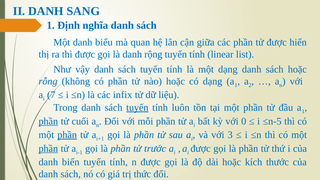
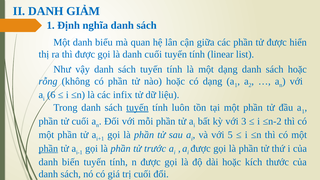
SANG: SANG -> GIẢM
danh rộng: rộng -> cuối
7: 7 -> 6
phần at (48, 121) underline: present -> none
0: 0 -> 3
≤n-5: ≤n-5 -> ≤n-2
phần at (67, 135) underline: present -> none
3: 3 -> 5
trị thức: thức -> cuối
